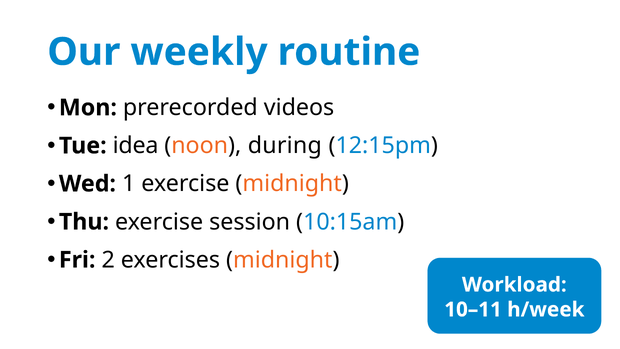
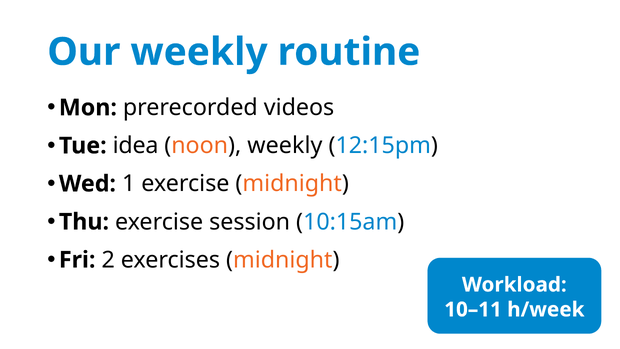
noon during: during -> weekly
